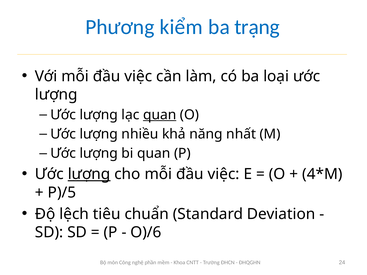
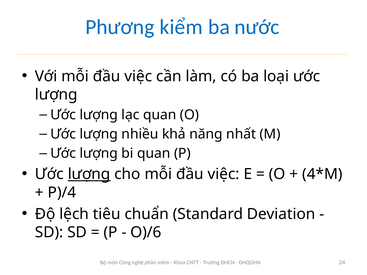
trạng: trạng -> nước
quan at (160, 115) underline: present -> none
P)/5: P)/5 -> P)/4
